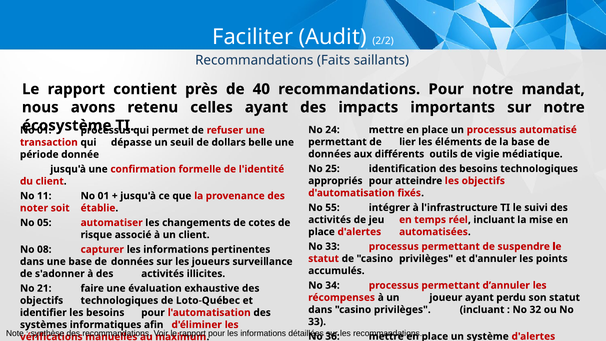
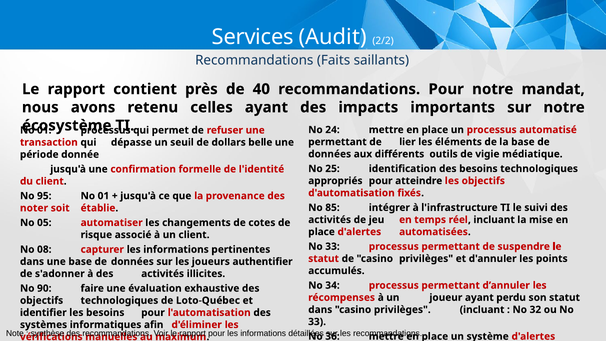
Faciliter: Faciliter -> Services
11: 11 -> 95
55: 55 -> 85
surveillance: surveillance -> authentifier
21: 21 -> 90
